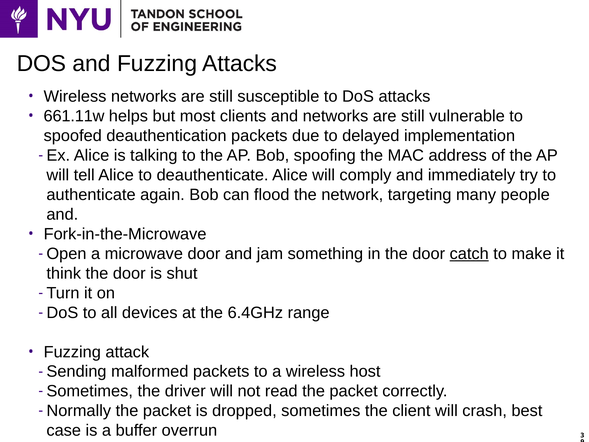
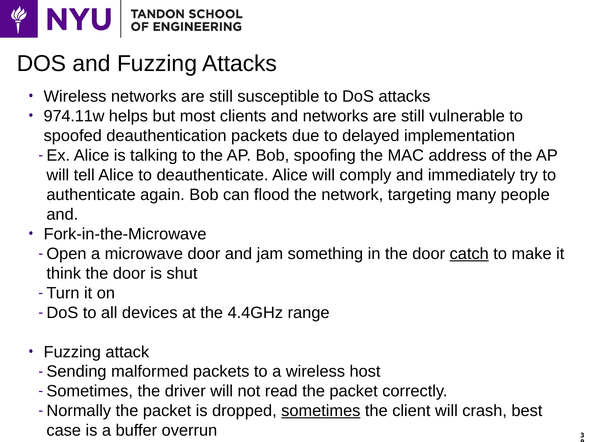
661.11w: 661.11w -> 974.11w
6.4GHz: 6.4GHz -> 4.4GHz
sometimes at (321, 411) underline: none -> present
